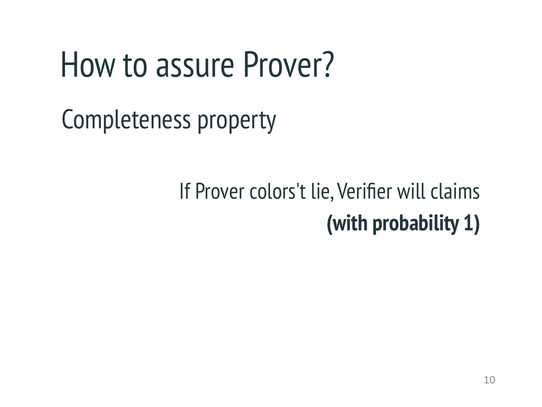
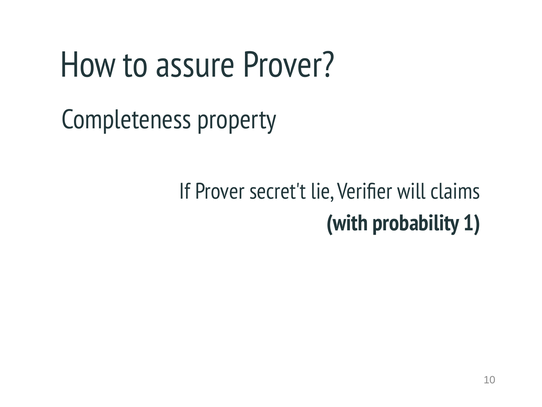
colors't: colors't -> secret't
